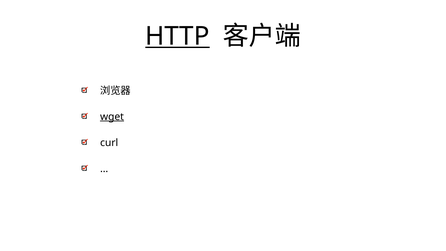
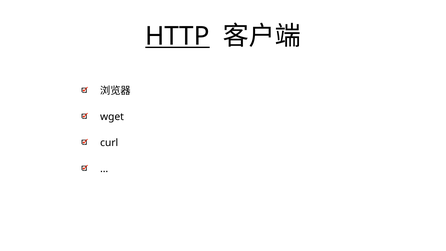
wget underline: present -> none
